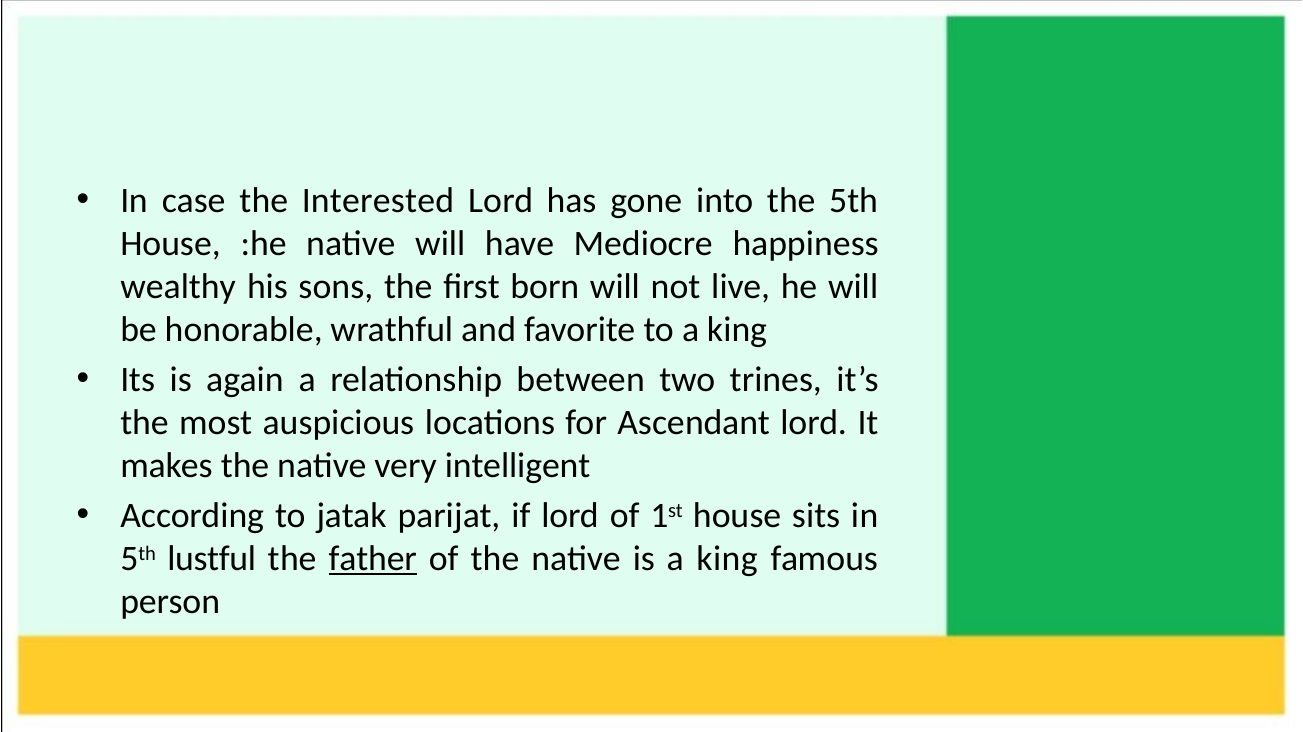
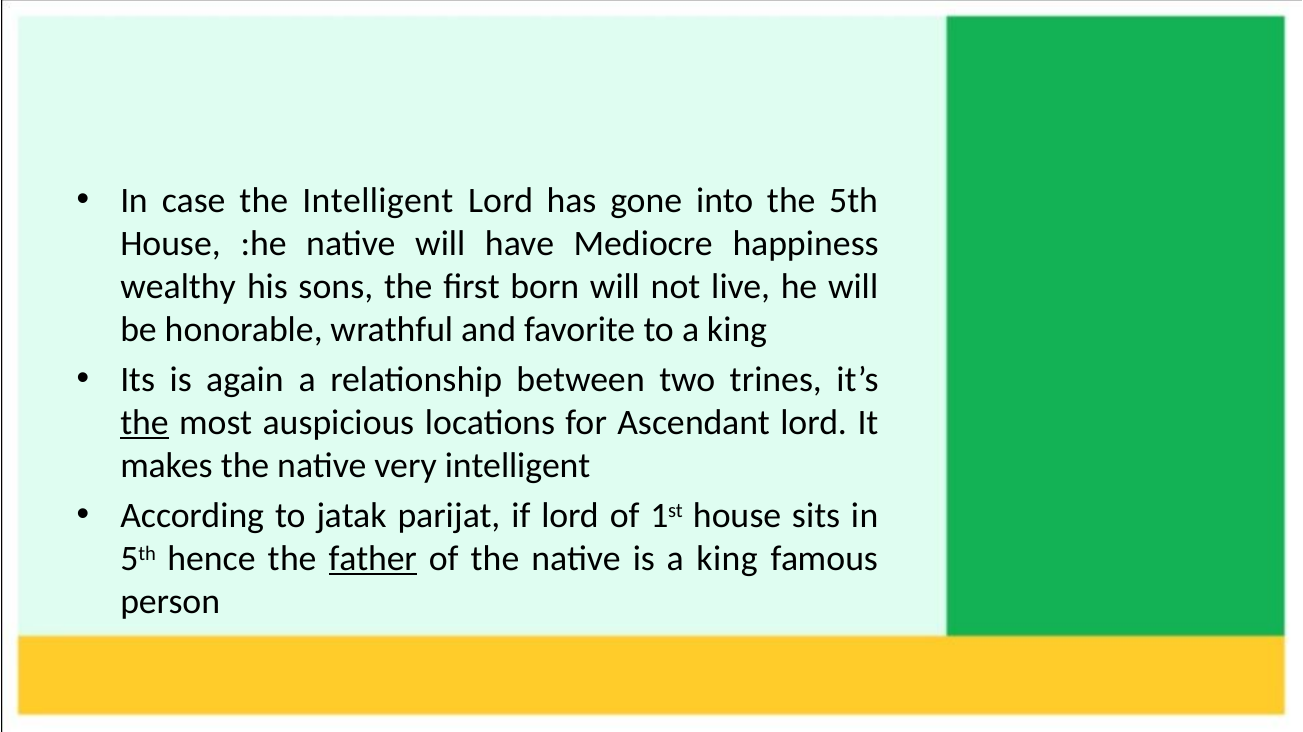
the Interested: Interested -> Intelligent
the at (145, 423) underline: none -> present
lustful: lustful -> hence
